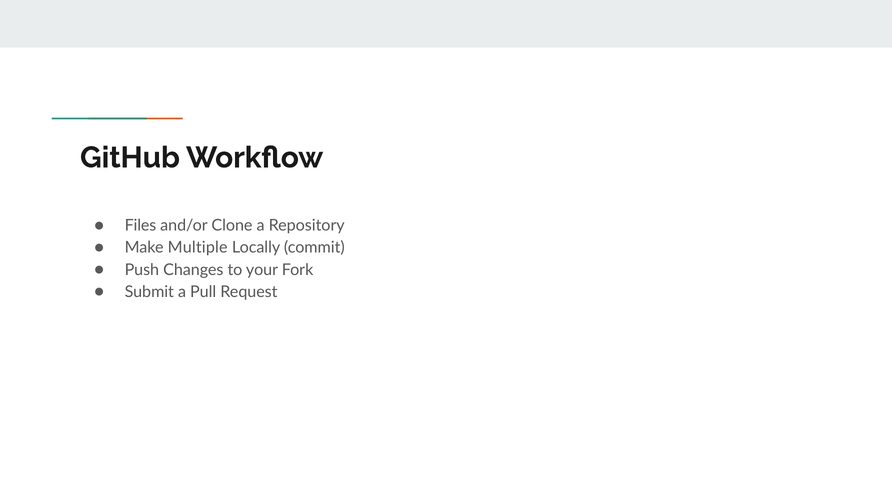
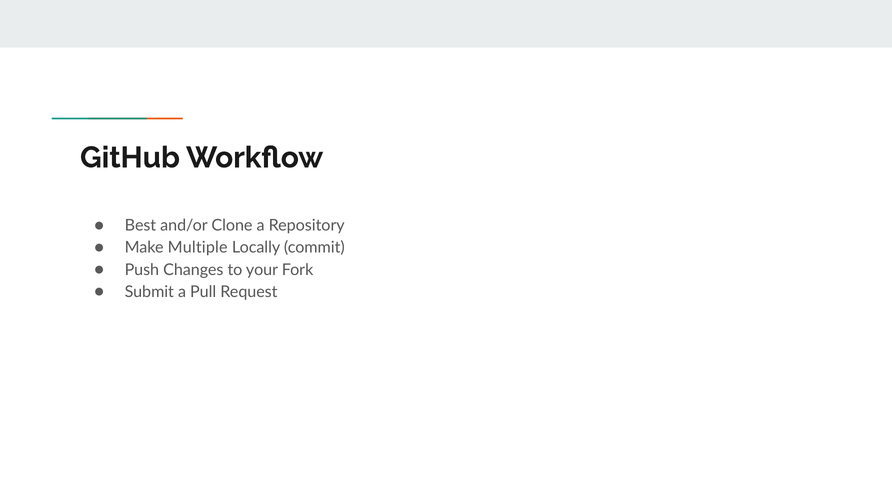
Files: Files -> Best
